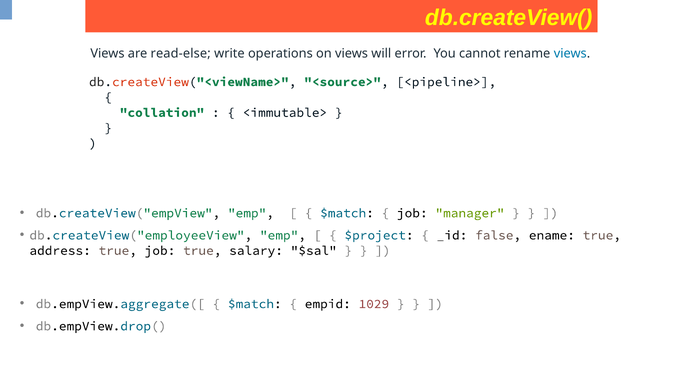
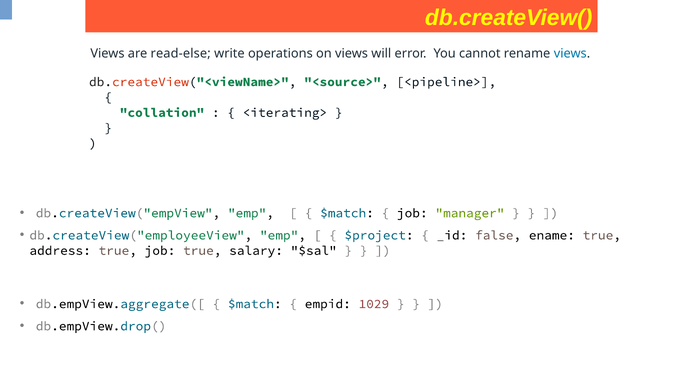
<immutable>: <immutable> -> <iterating>
